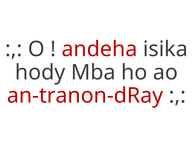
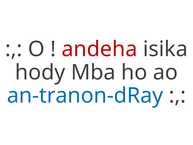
an-tranon-dRay colour: red -> blue
